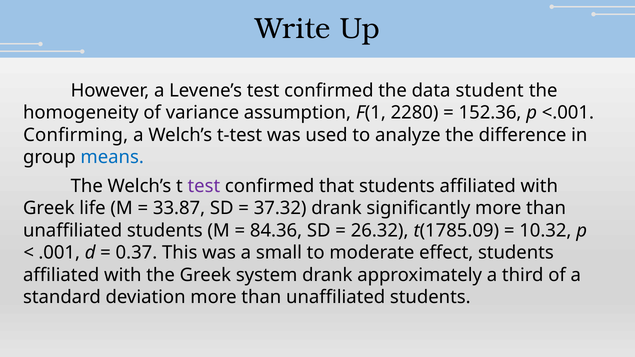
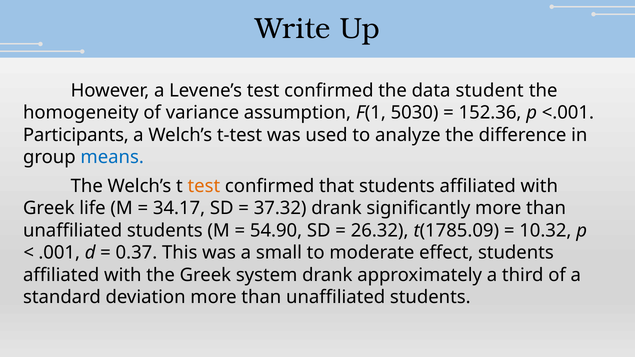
2280: 2280 -> 5030
Confirming: Confirming -> Participants
test at (204, 186) colour: purple -> orange
33.87: 33.87 -> 34.17
84.36: 84.36 -> 54.90
